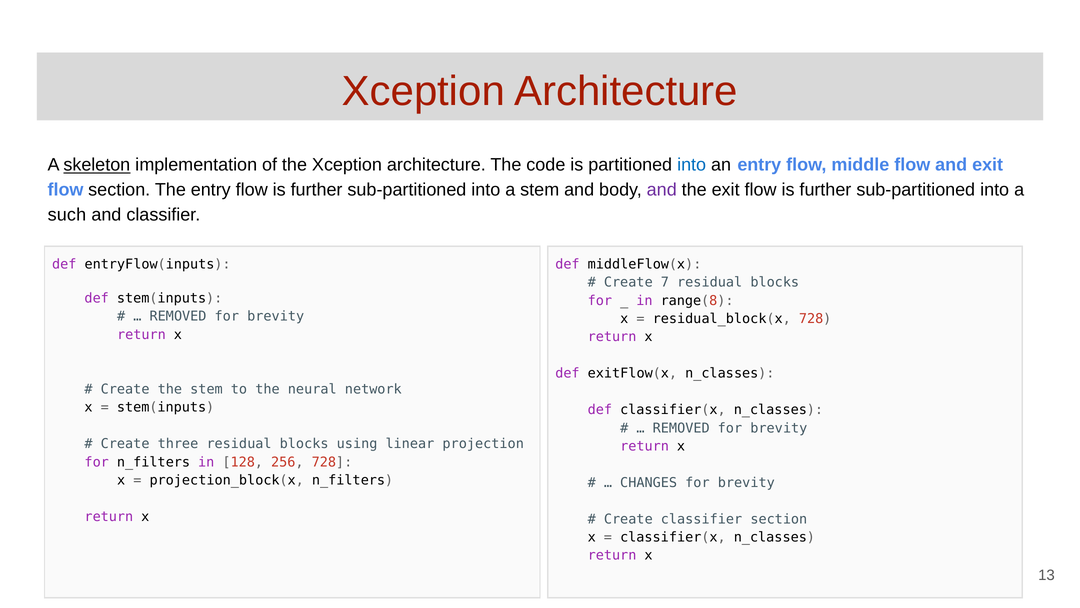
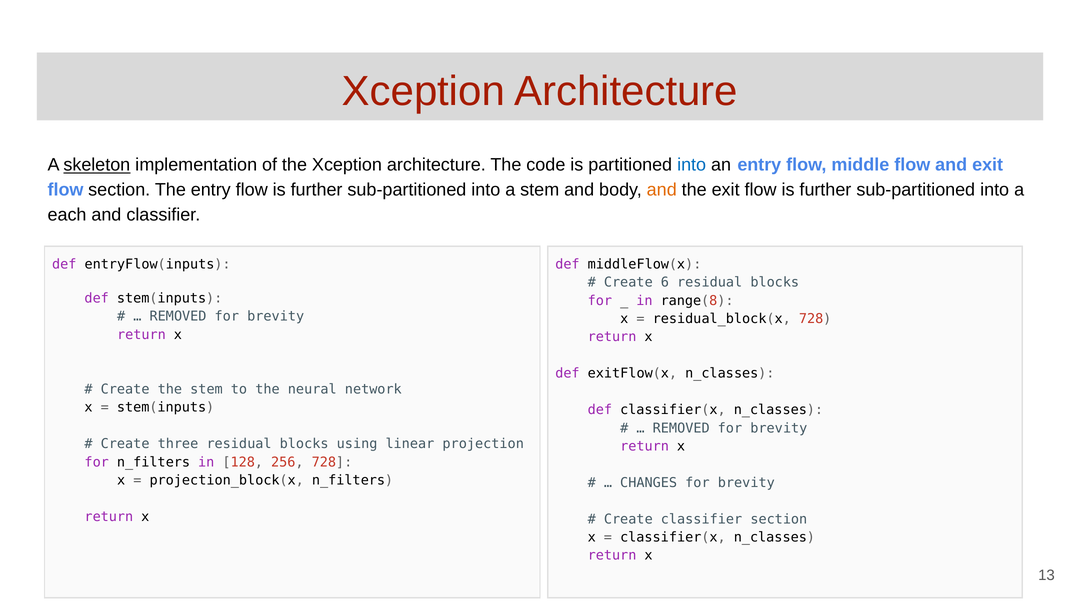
and at (662, 190) colour: purple -> orange
such: such -> each
7: 7 -> 6
